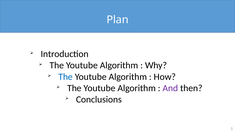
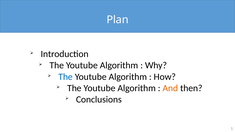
And colour: purple -> orange
